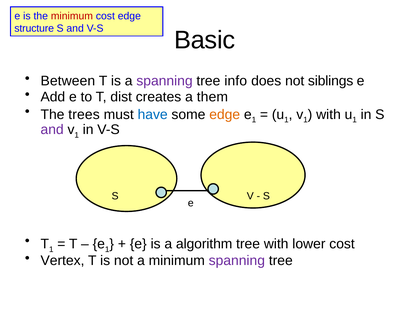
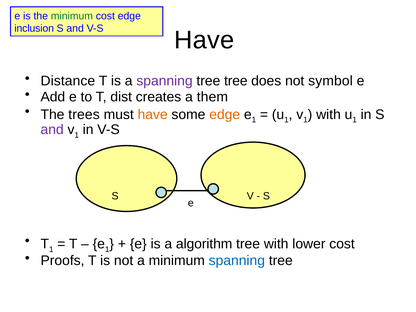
minimum at (72, 16) colour: red -> green
structure: structure -> inclusion
Basic at (205, 40): Basic -> Have
Between: Between -> Distance
tree info: info -> tree
siblings: siblings -> symbol
have at (153, 115) colour: blue -> orange
Vertex: Vertex -> Proofs
spanning at (237, 260) colour: purple -> blue
